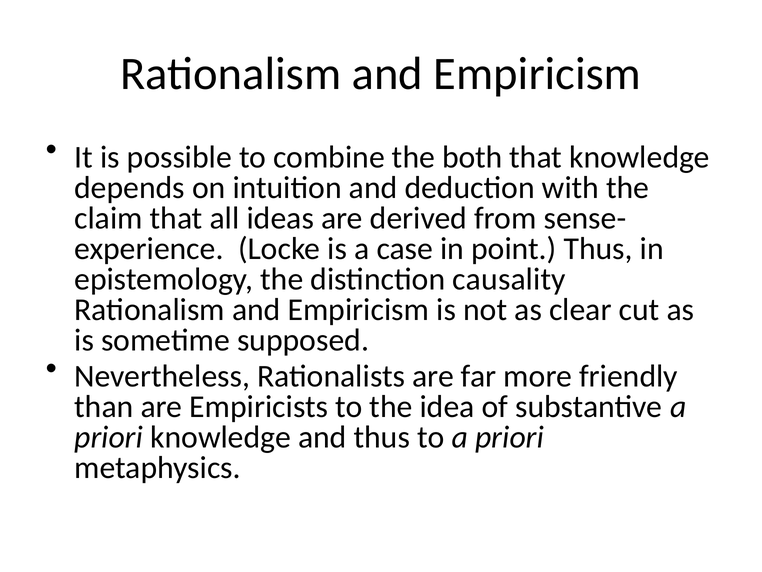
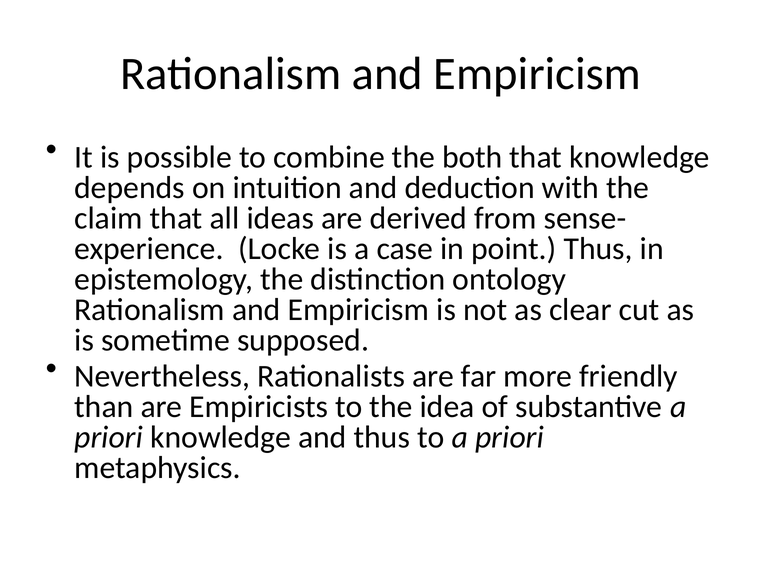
causality: causality -> ontology
